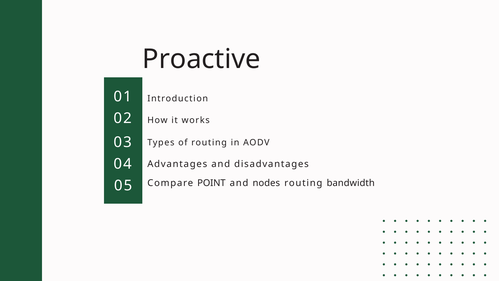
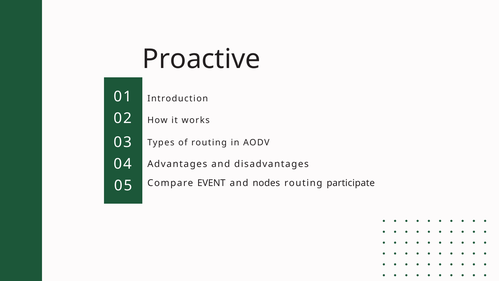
POINT: POINT -> EVENT
bandwidth: bandwidth -> participate
